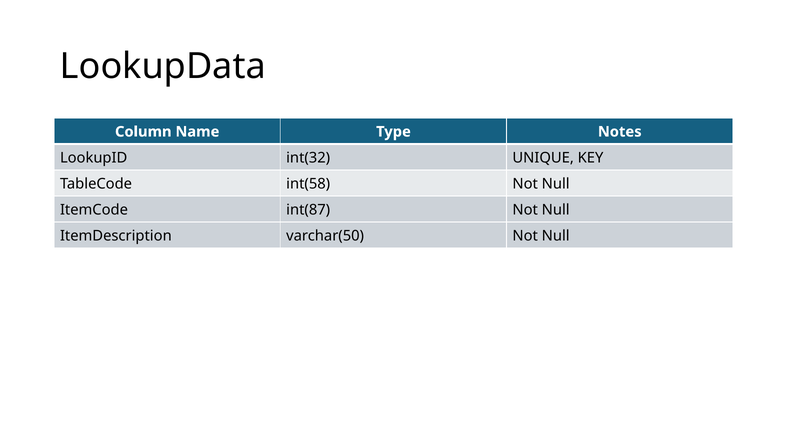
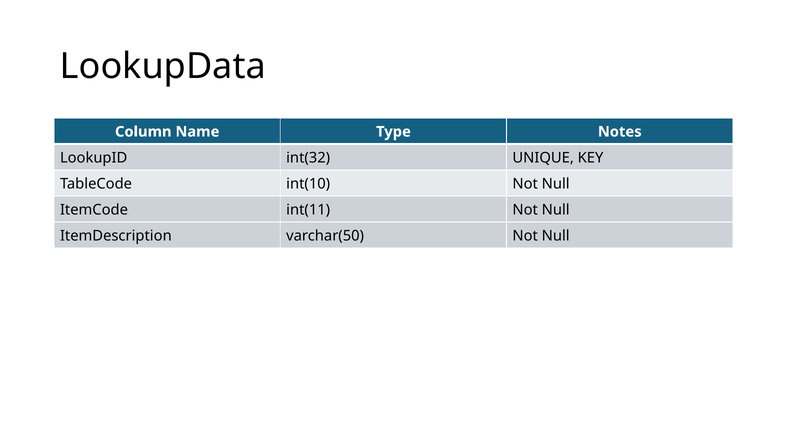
int(58: int(58 -> int(10
int(87: int(87 -> int(11
